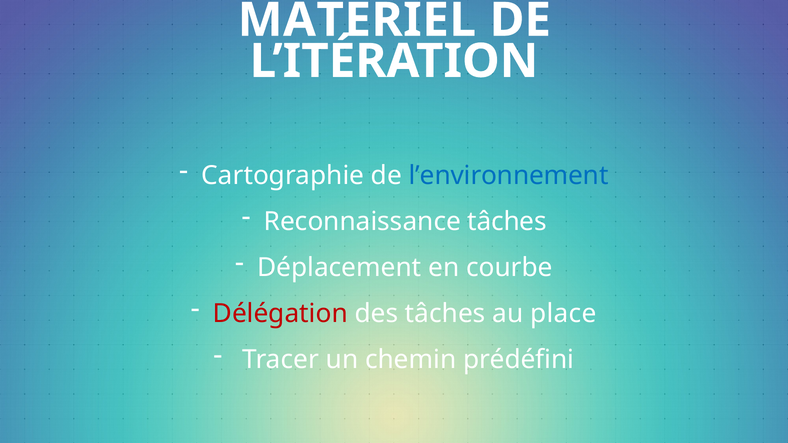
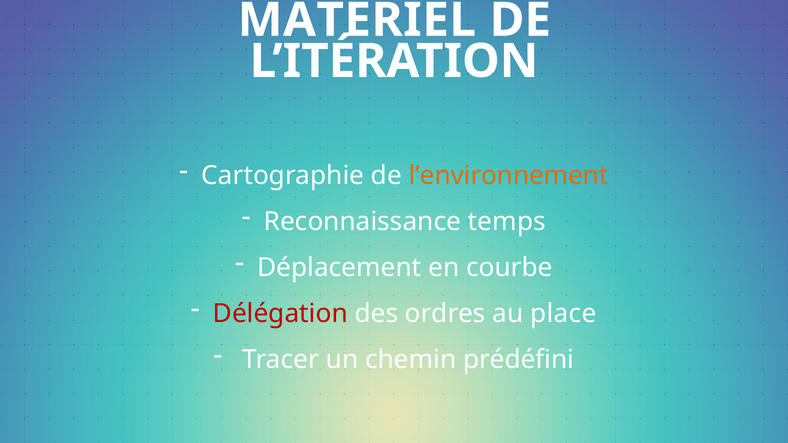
l’environnement colour: blue -> orange
Reconnaissance tâches: tâches -> temps
des tâches: tâches -> ordres
